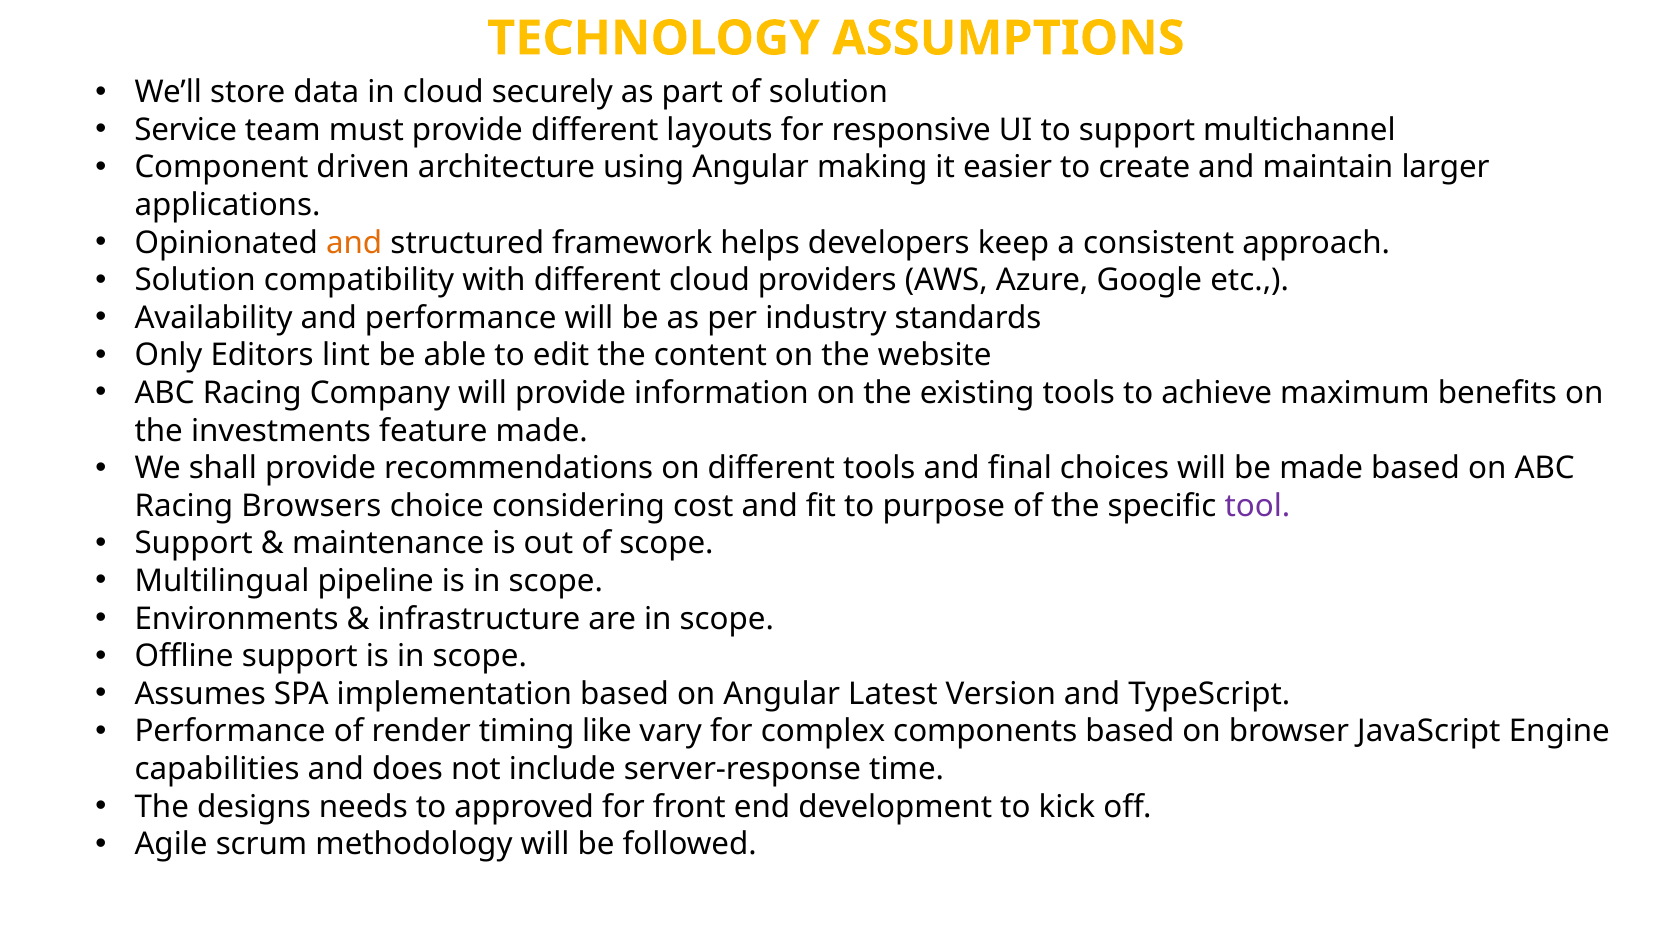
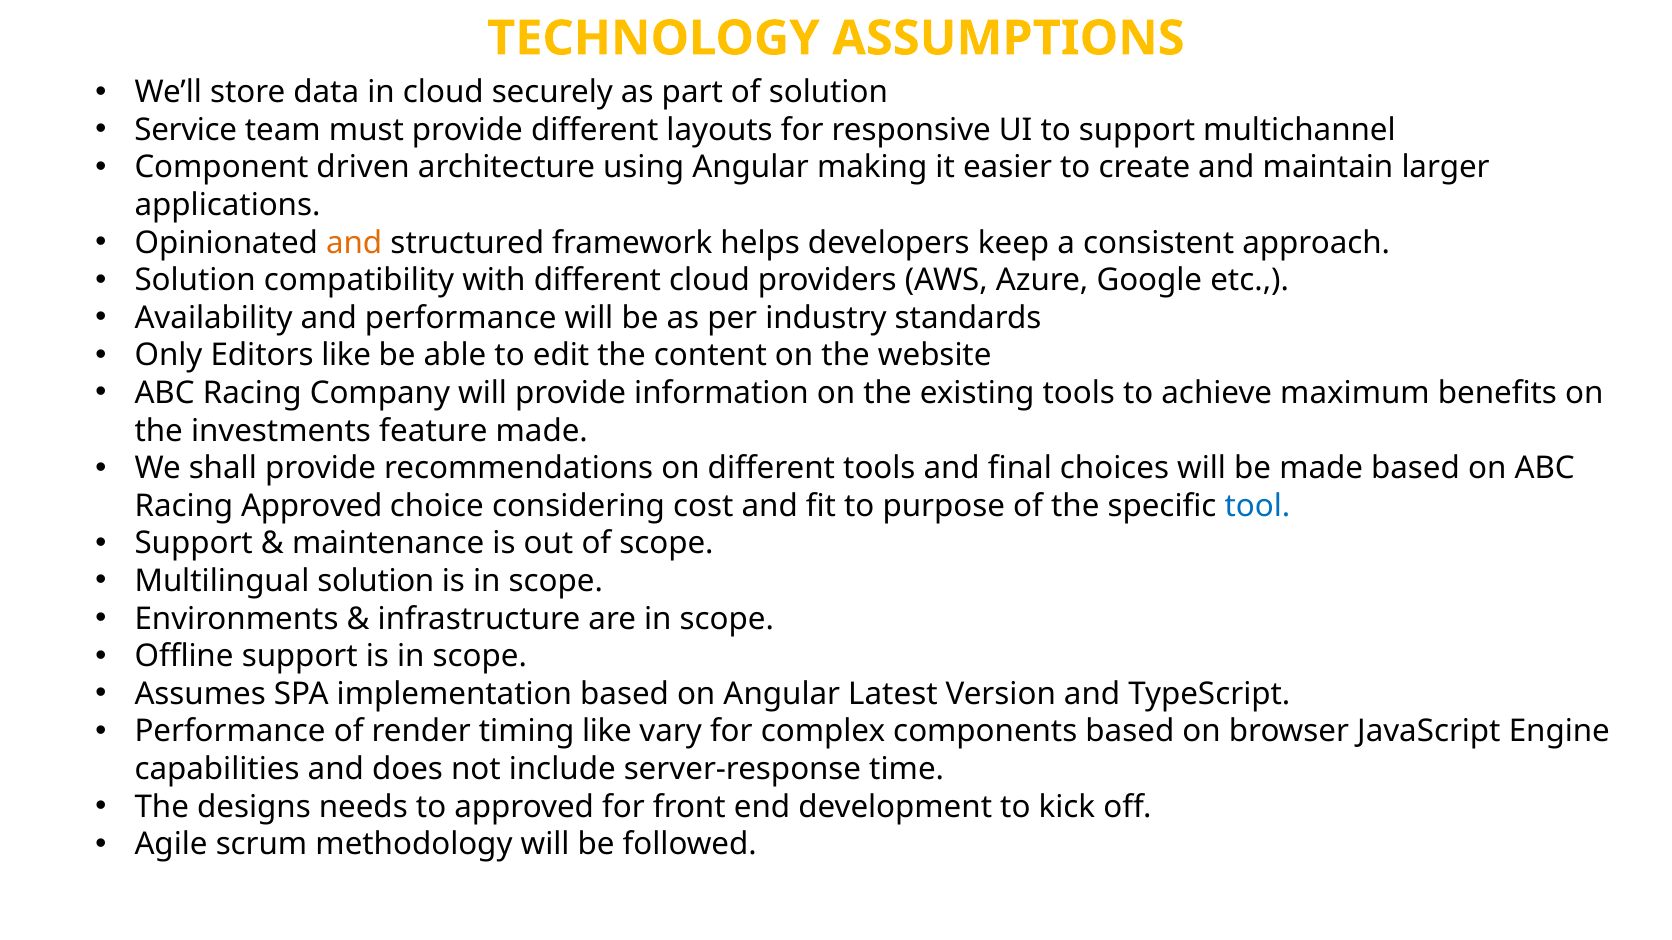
Editors lint: lint -> like
Racing Browsers: Browsers -> Approved
tool colour: purple -> blue
Multilingual pipeline: pipeline -> solution
